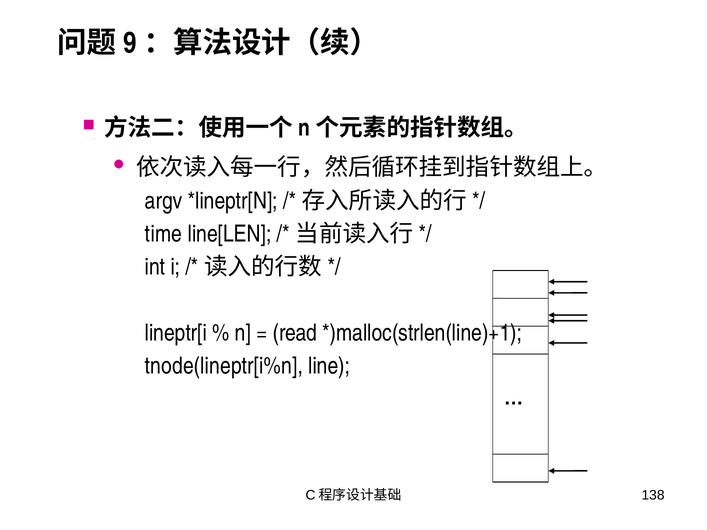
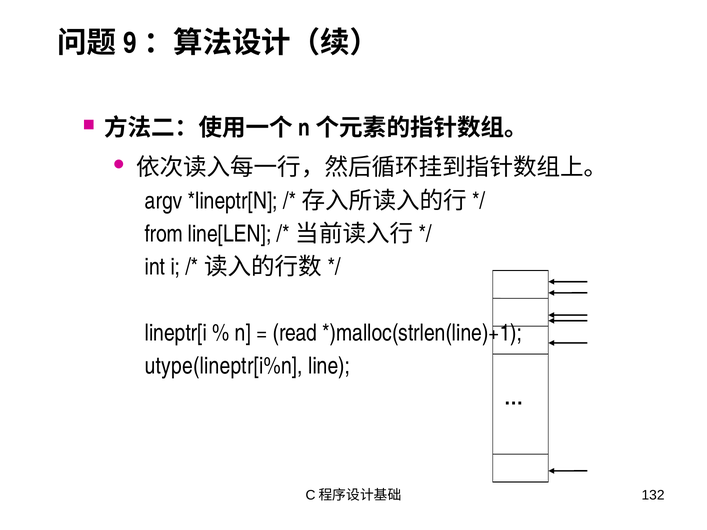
time: time -> from
tnode(lineptr[i%n: tnode(lineptr[i%n -> utype(lineptr[i%n
138: 138 -> 132
